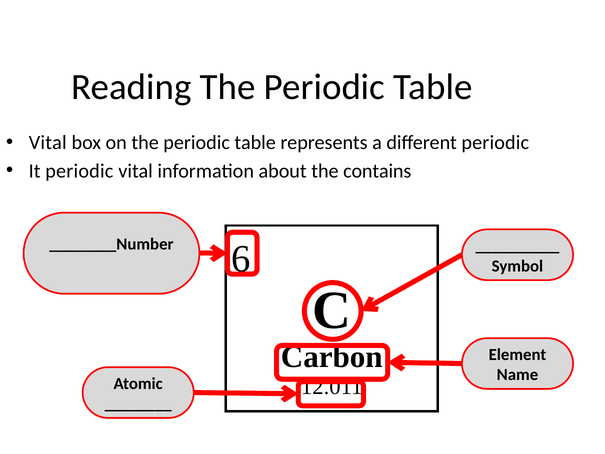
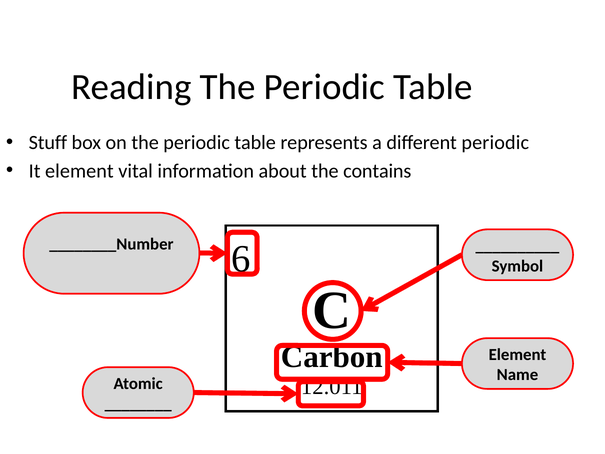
Vital at (48, 143): Vital -> Stuff
It periodic: periodic -> element
